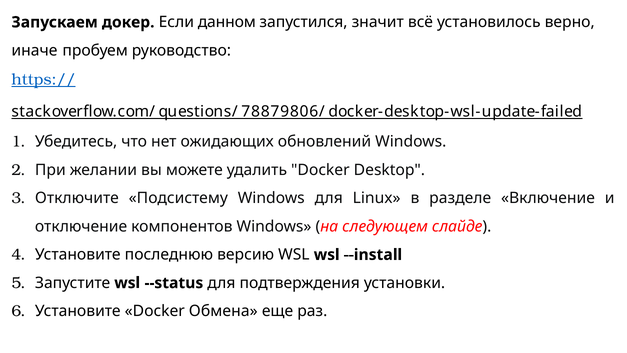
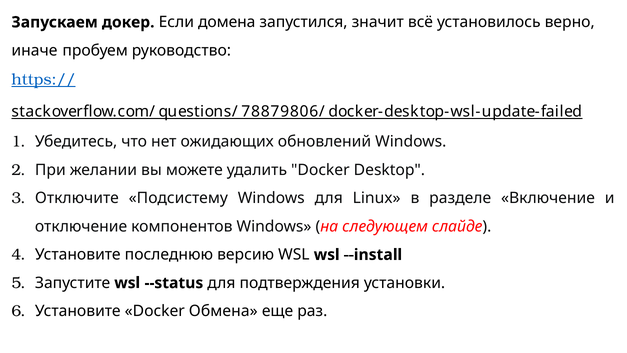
данном: данном -> домена
